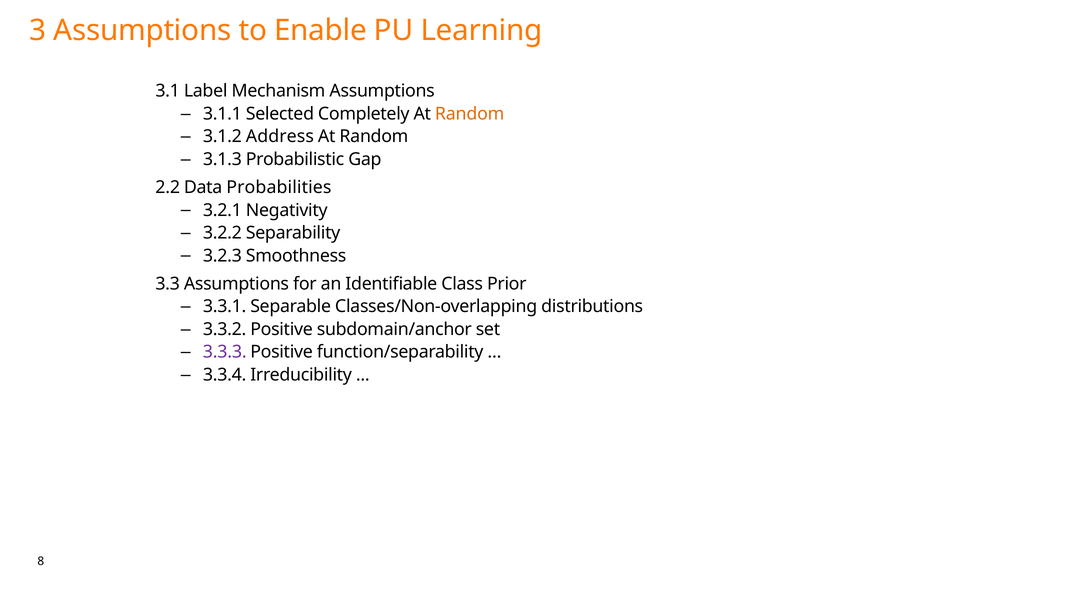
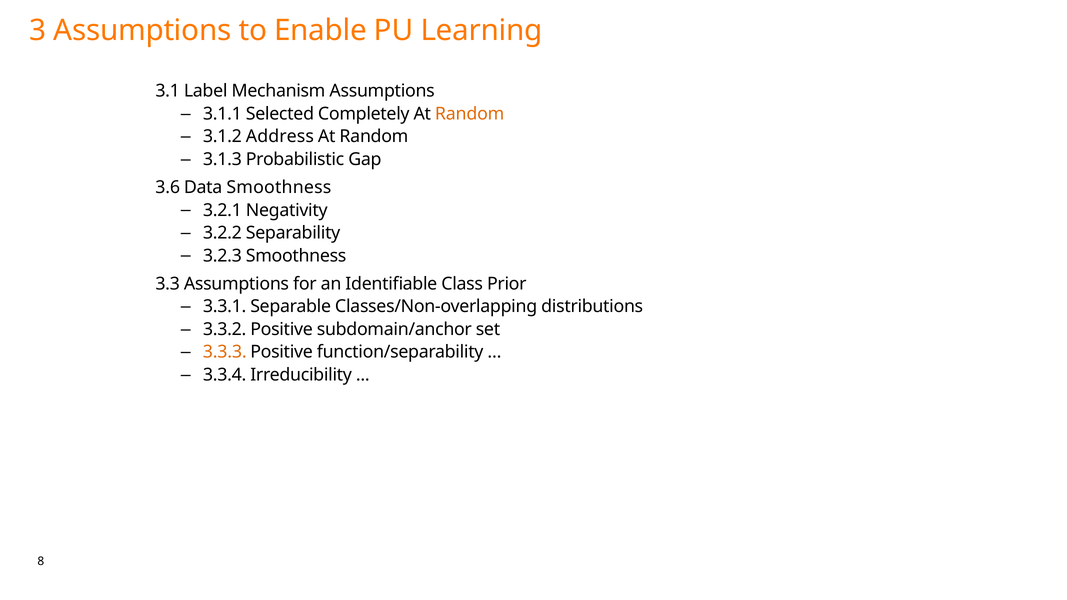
2.2: 2.2 -> 3.6
Data Probabilities: Probabilities -> Smoothness
3.3.3 colour: purple -> orange
